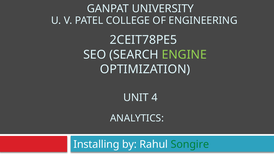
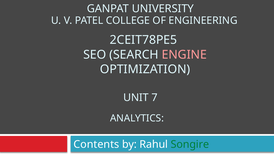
ENGINE colour: light green -> pink
4: 4 -> 7
Installing: Installing -> Contents
